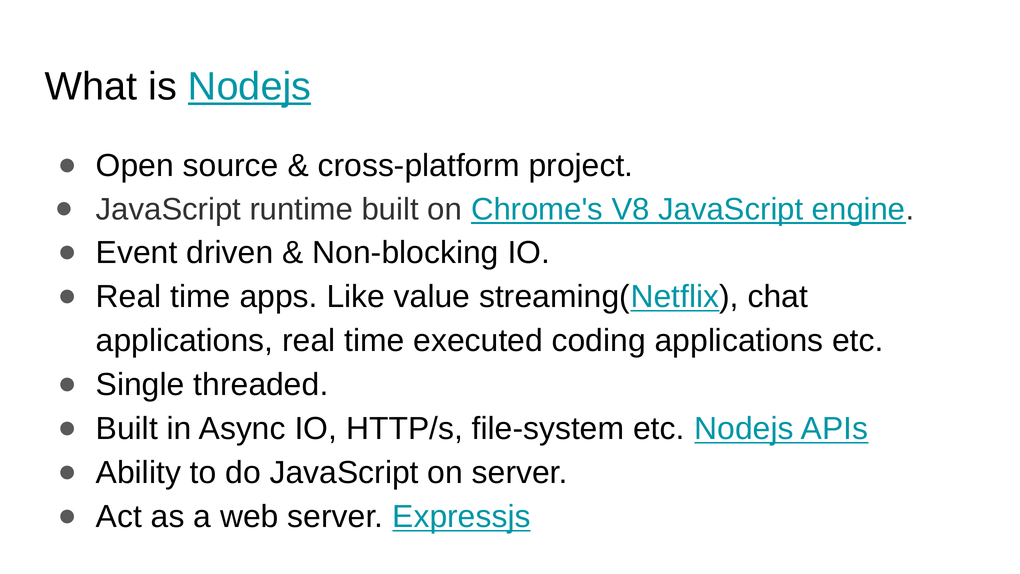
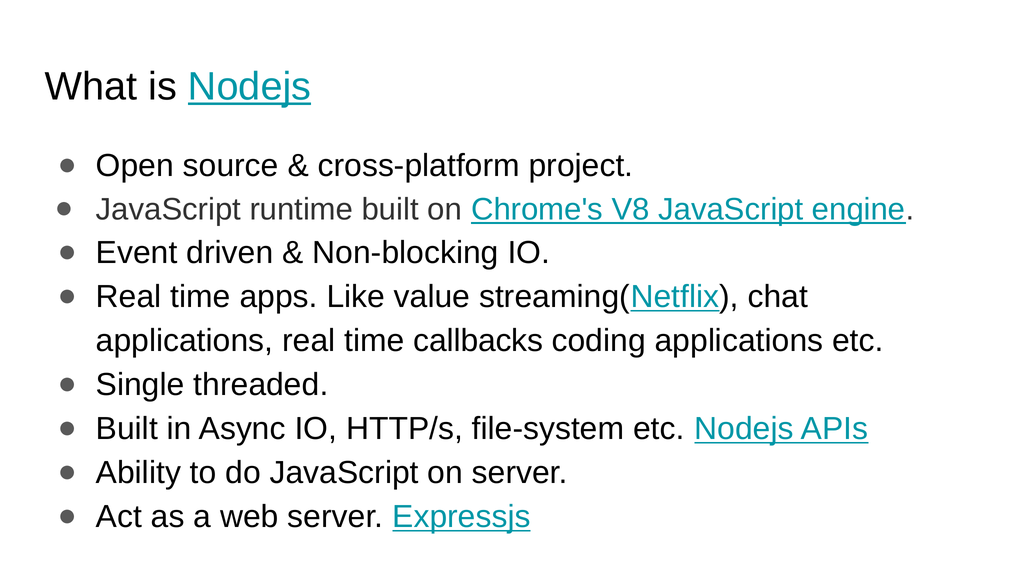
executed: executed -> callbacks
